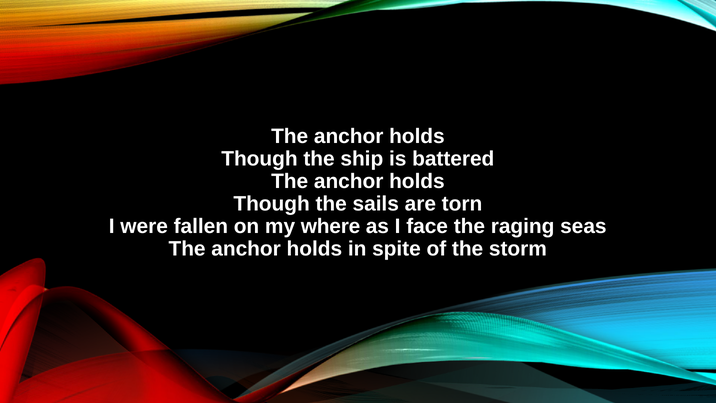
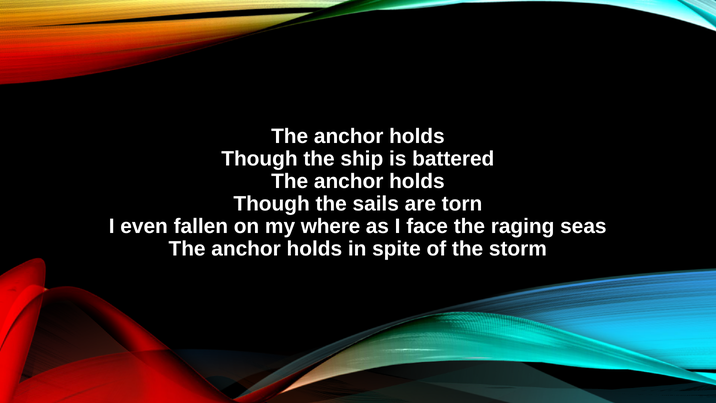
were: were -> even
